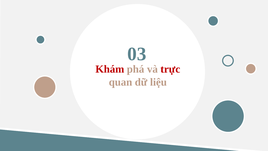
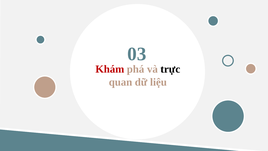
trực colour: red -> black
